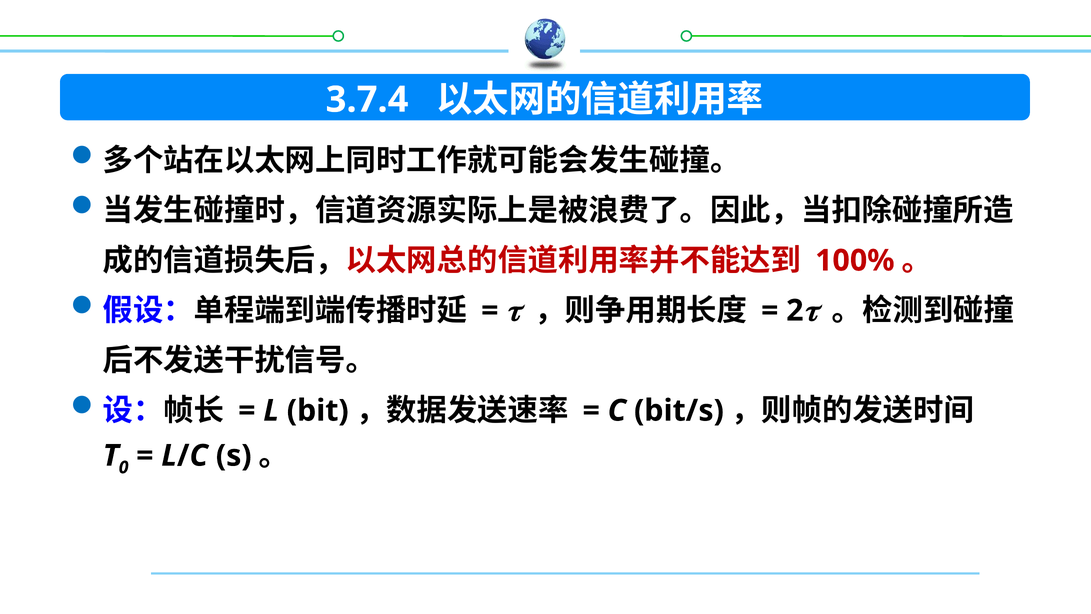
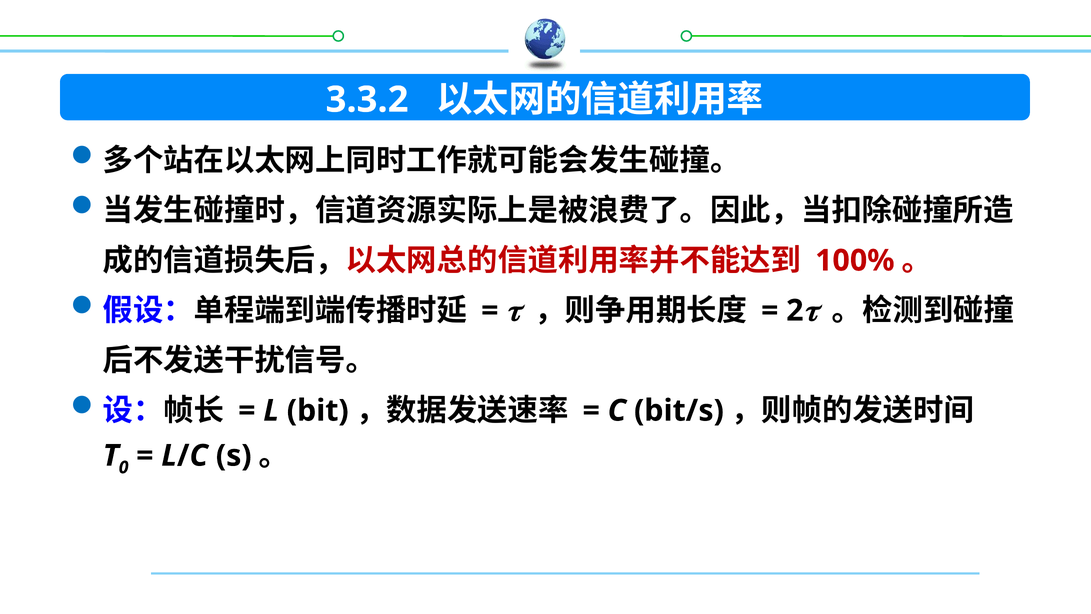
3.7.4: 3.7.4 -> 3.3.2
